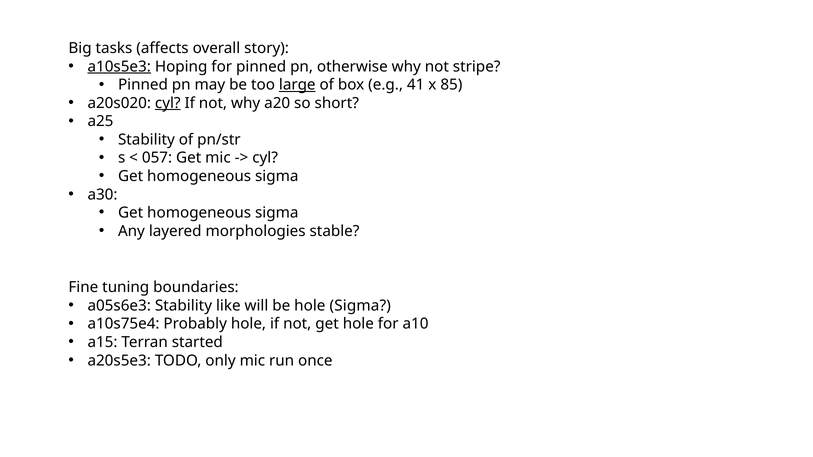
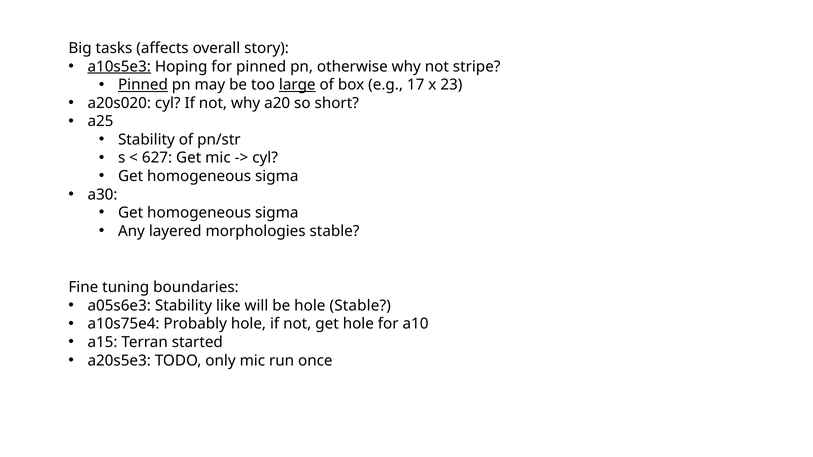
Pinned at (143, 85) underline: none -> present
41: 41 -> 17
85: 85 -> 23
cyl at (168, 103) underline: present -> none
057: 057 -> 627
hole Sigma: Sigma -> Stable
